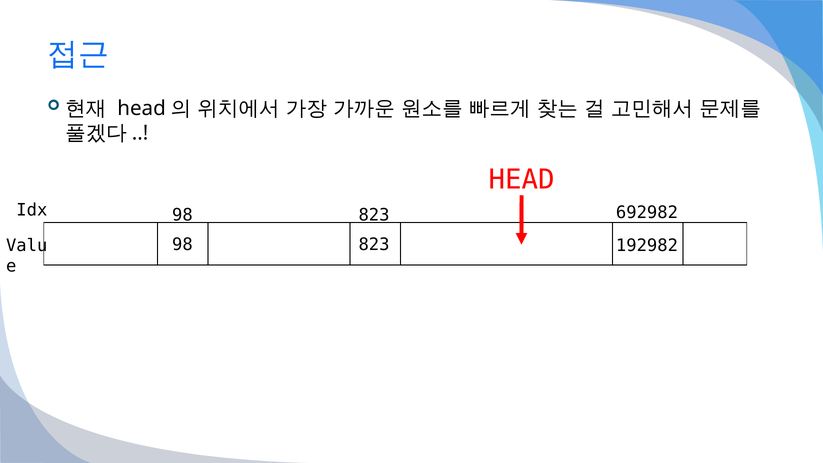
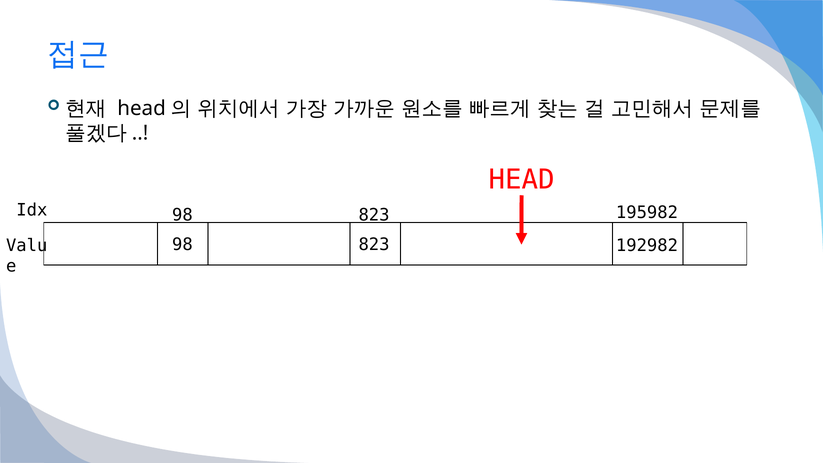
692982: 692982 -> 195982
